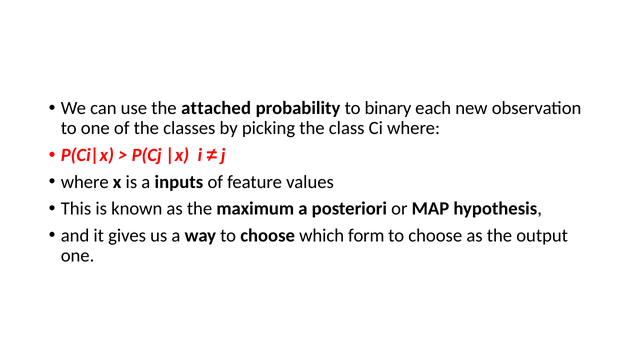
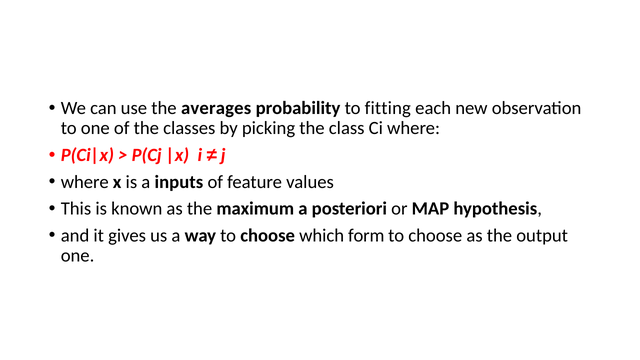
attached: attached -> averages
binary: binary -> fitting
